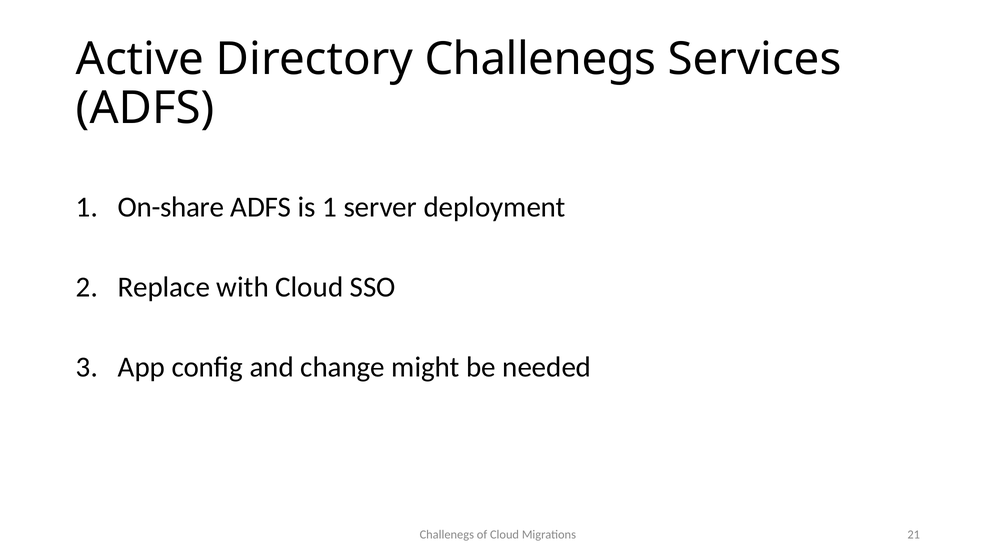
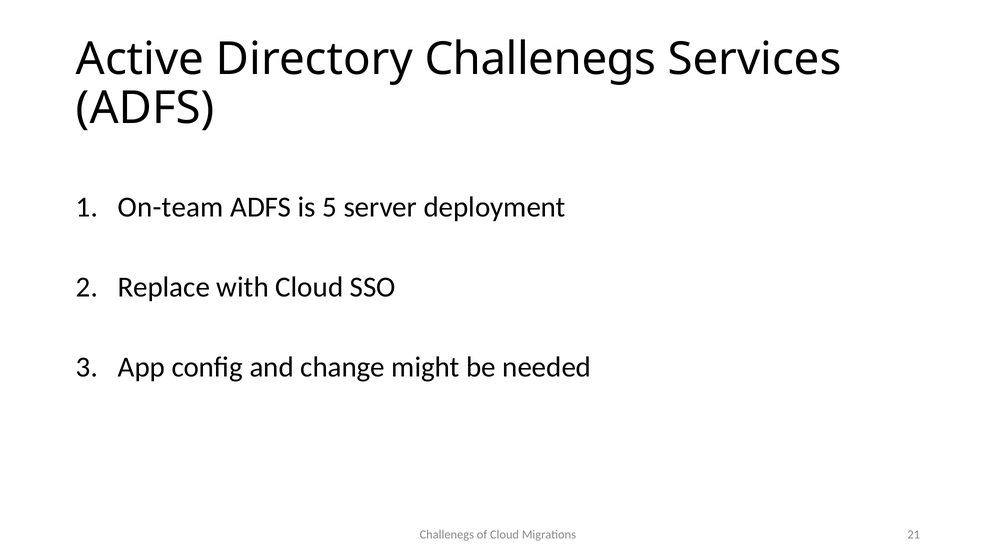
On-share: On-share -> On-team
is 1: 1 -> 5
